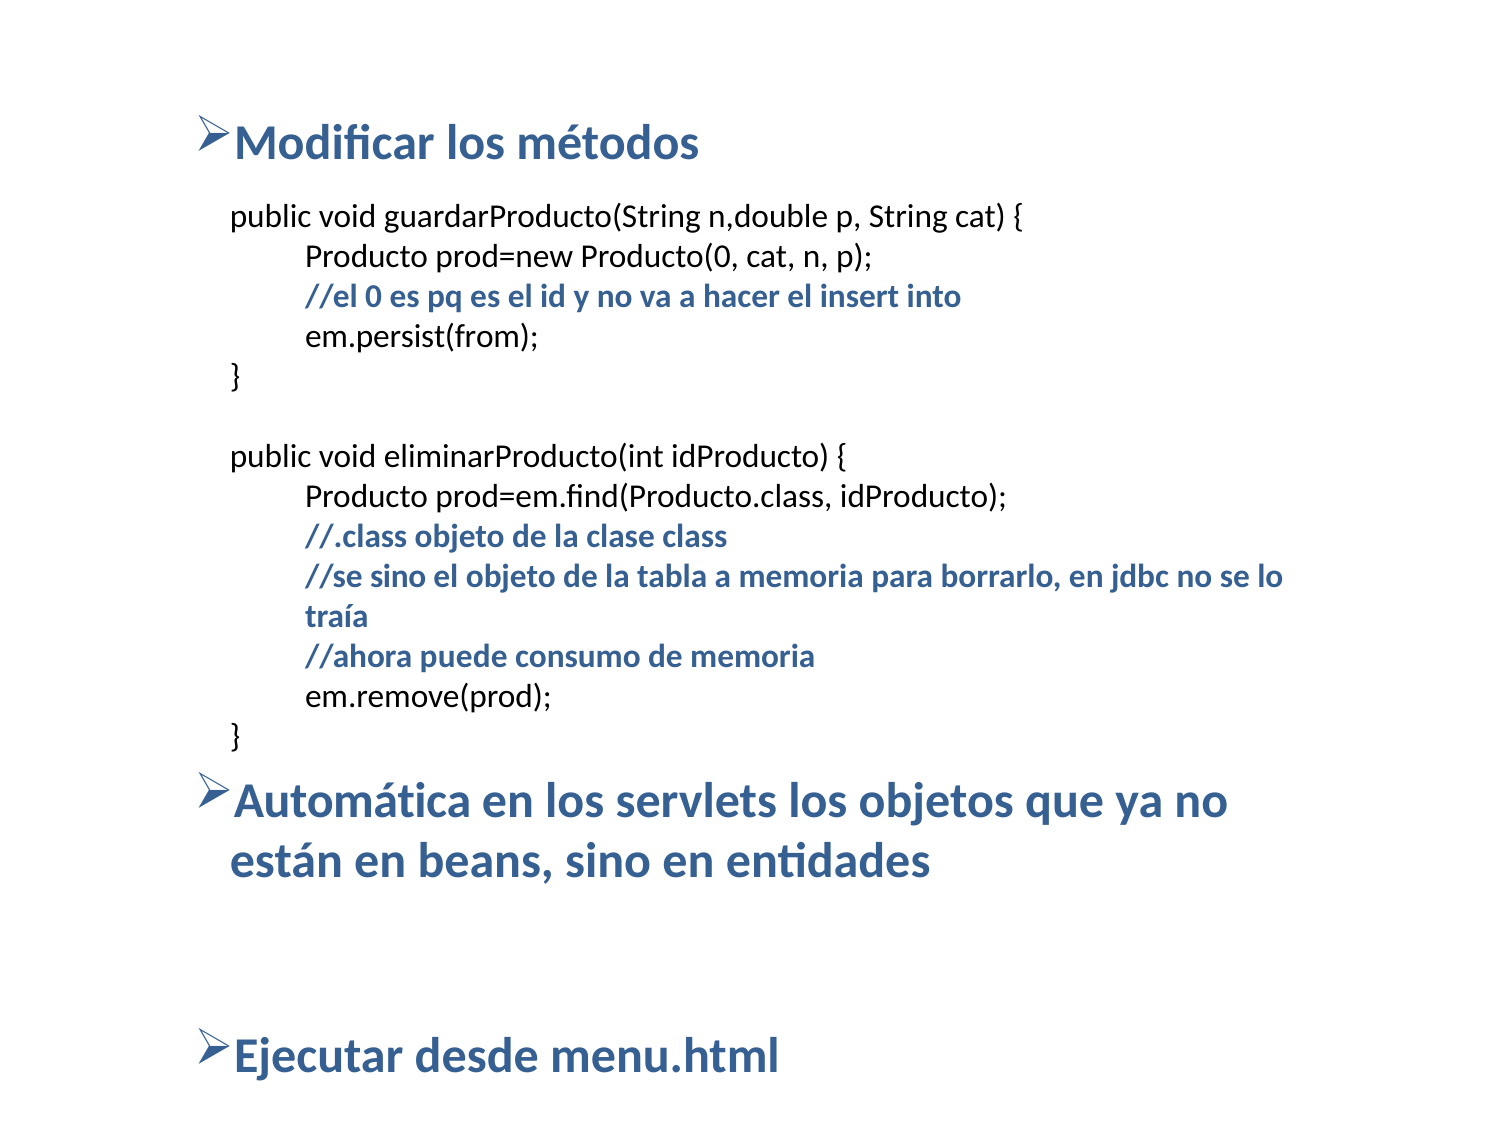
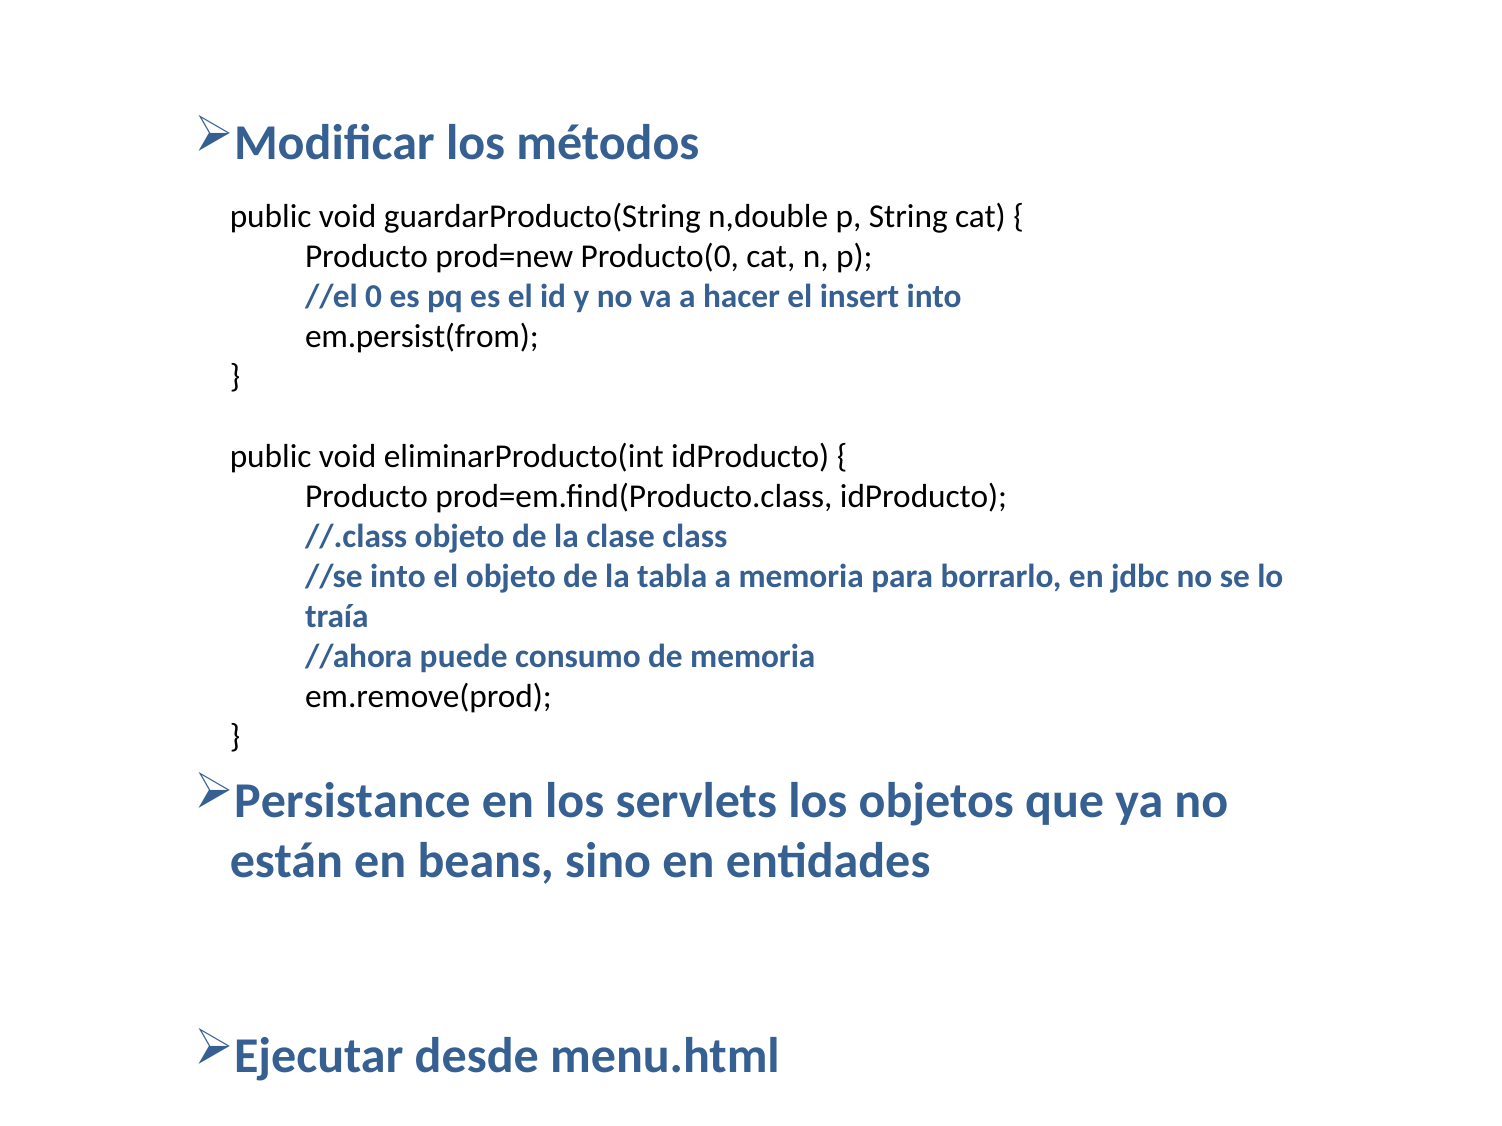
//se sino: sino -> into
Automática: Automática -> Persistance
